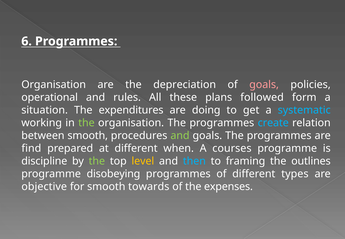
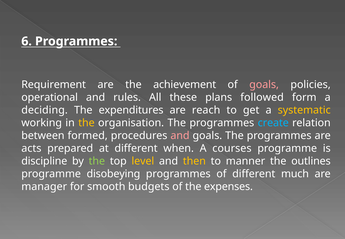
Organisation at (54, 85): Organisation -> Requirement
depreciation: depreciation -> achievement
situation: situation -> deciding
doing: doing -> reach
systematic colour: light blue -> yellow
the at (86, 123) colour: light green -> yellow
between smooth: smooth -> formed
and at (180, 136) colour: light green -> pink
find: find -> acts
then colour: light blue -> yellow
framing: framing -> manner
types: types -> much
objective: objective -> manager
towards: towards -> budgets
